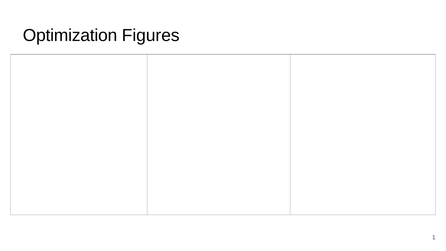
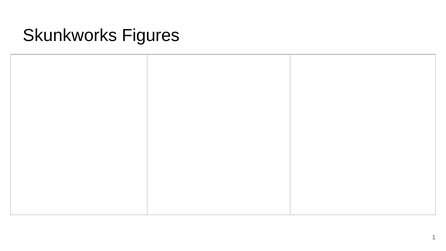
Optimization: Optimization -> Skunkworks
